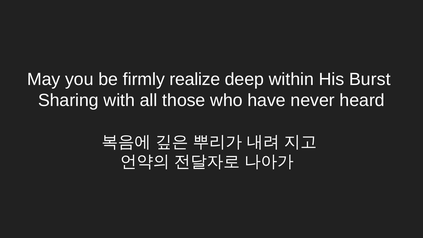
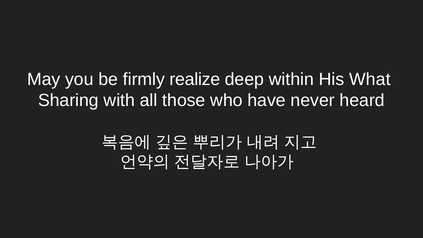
Burst: Burst -> What
